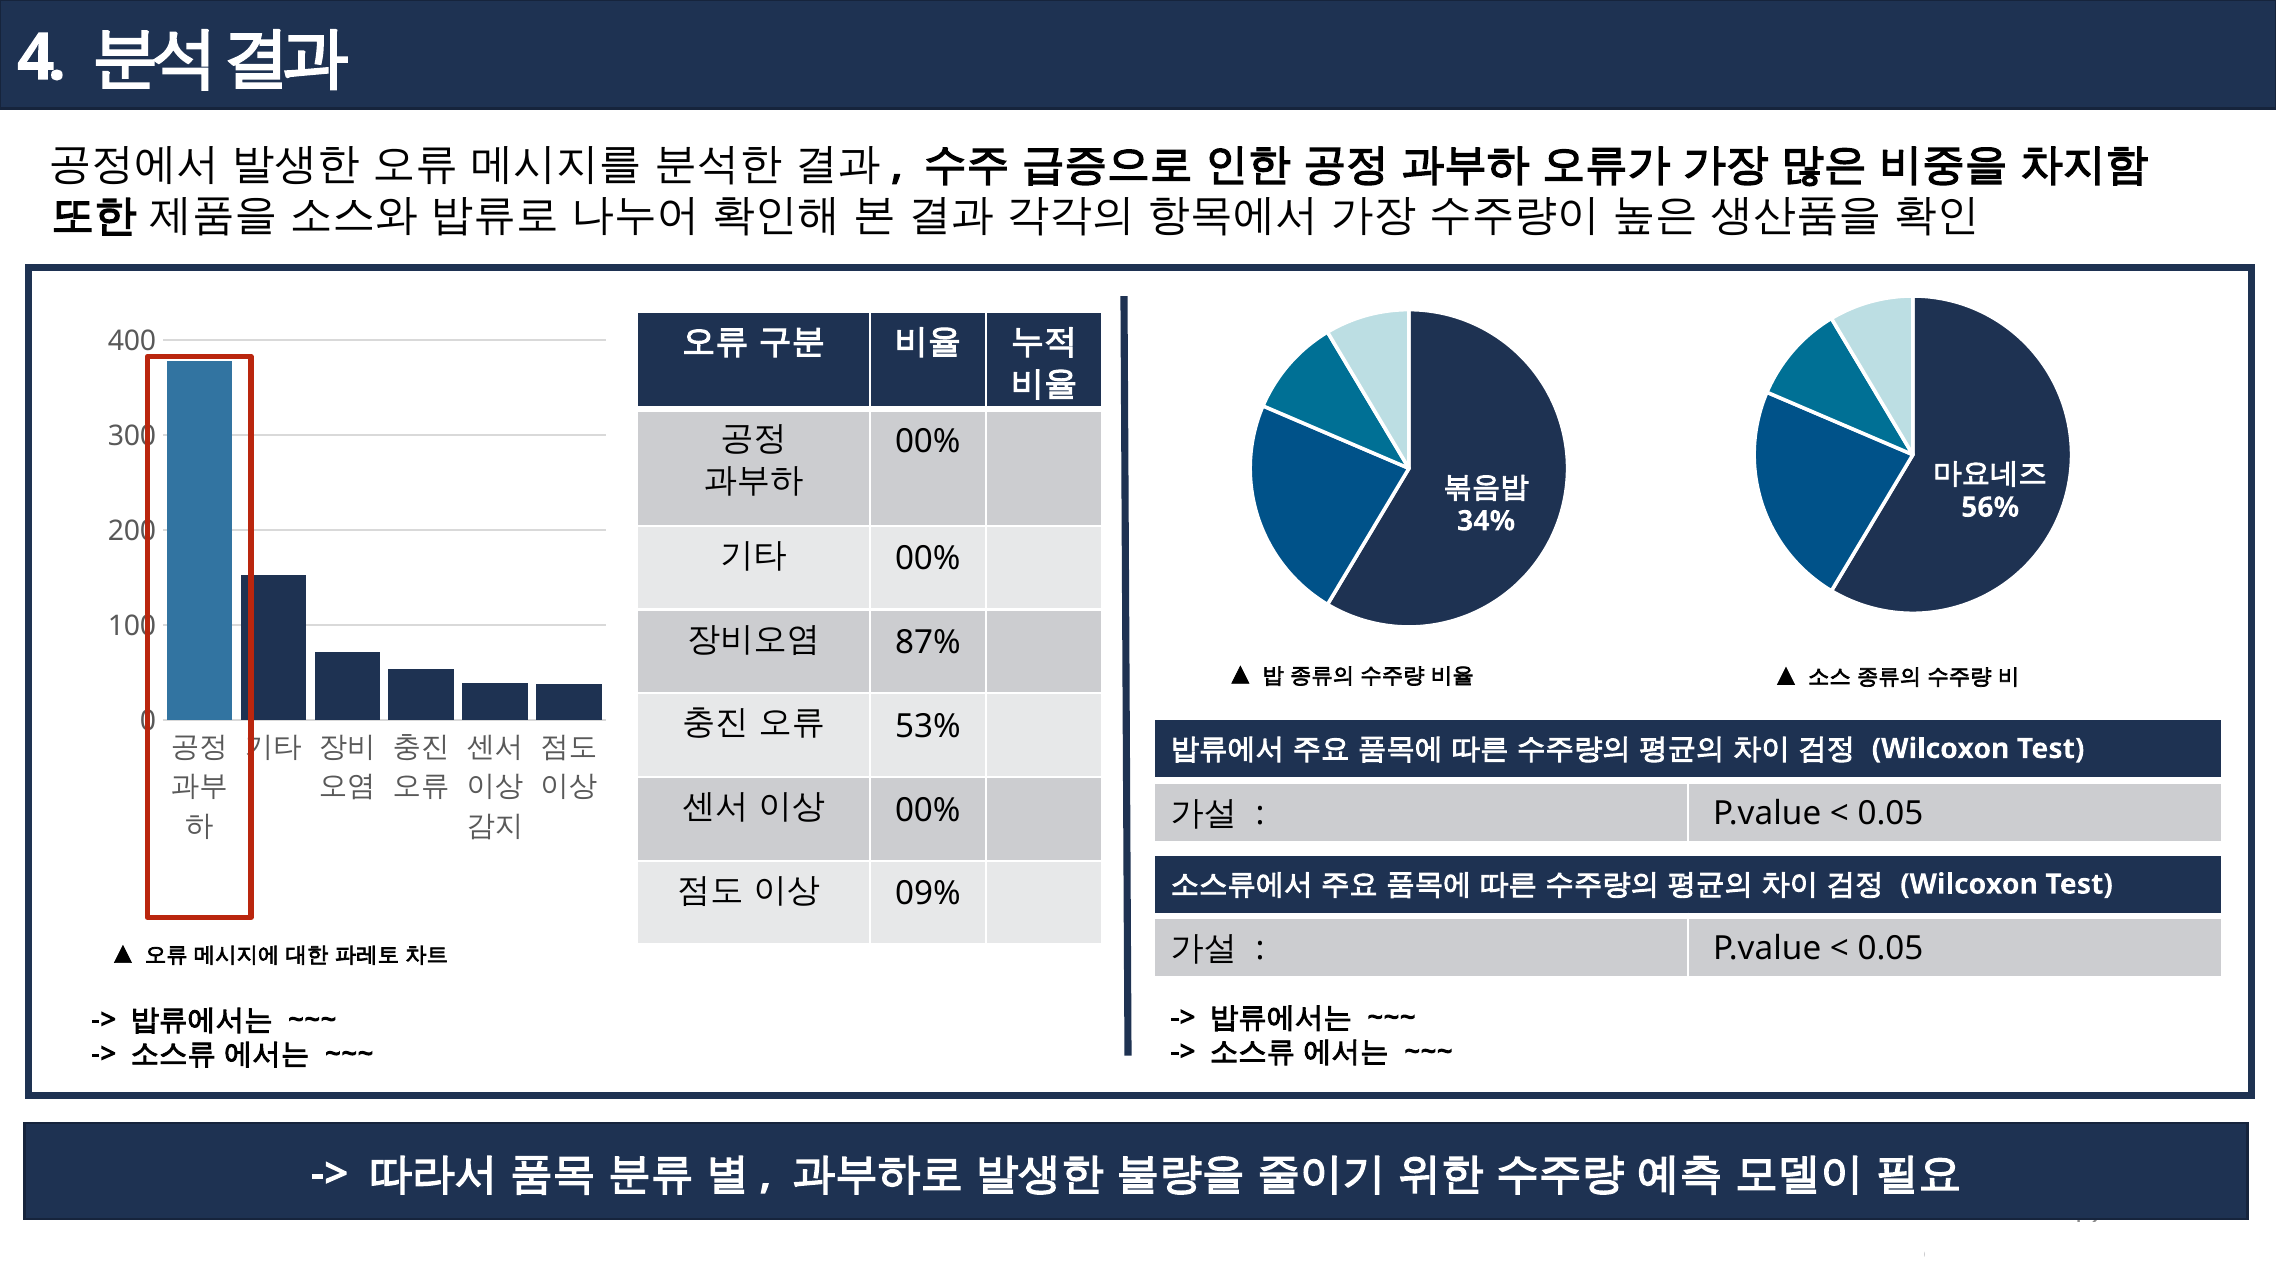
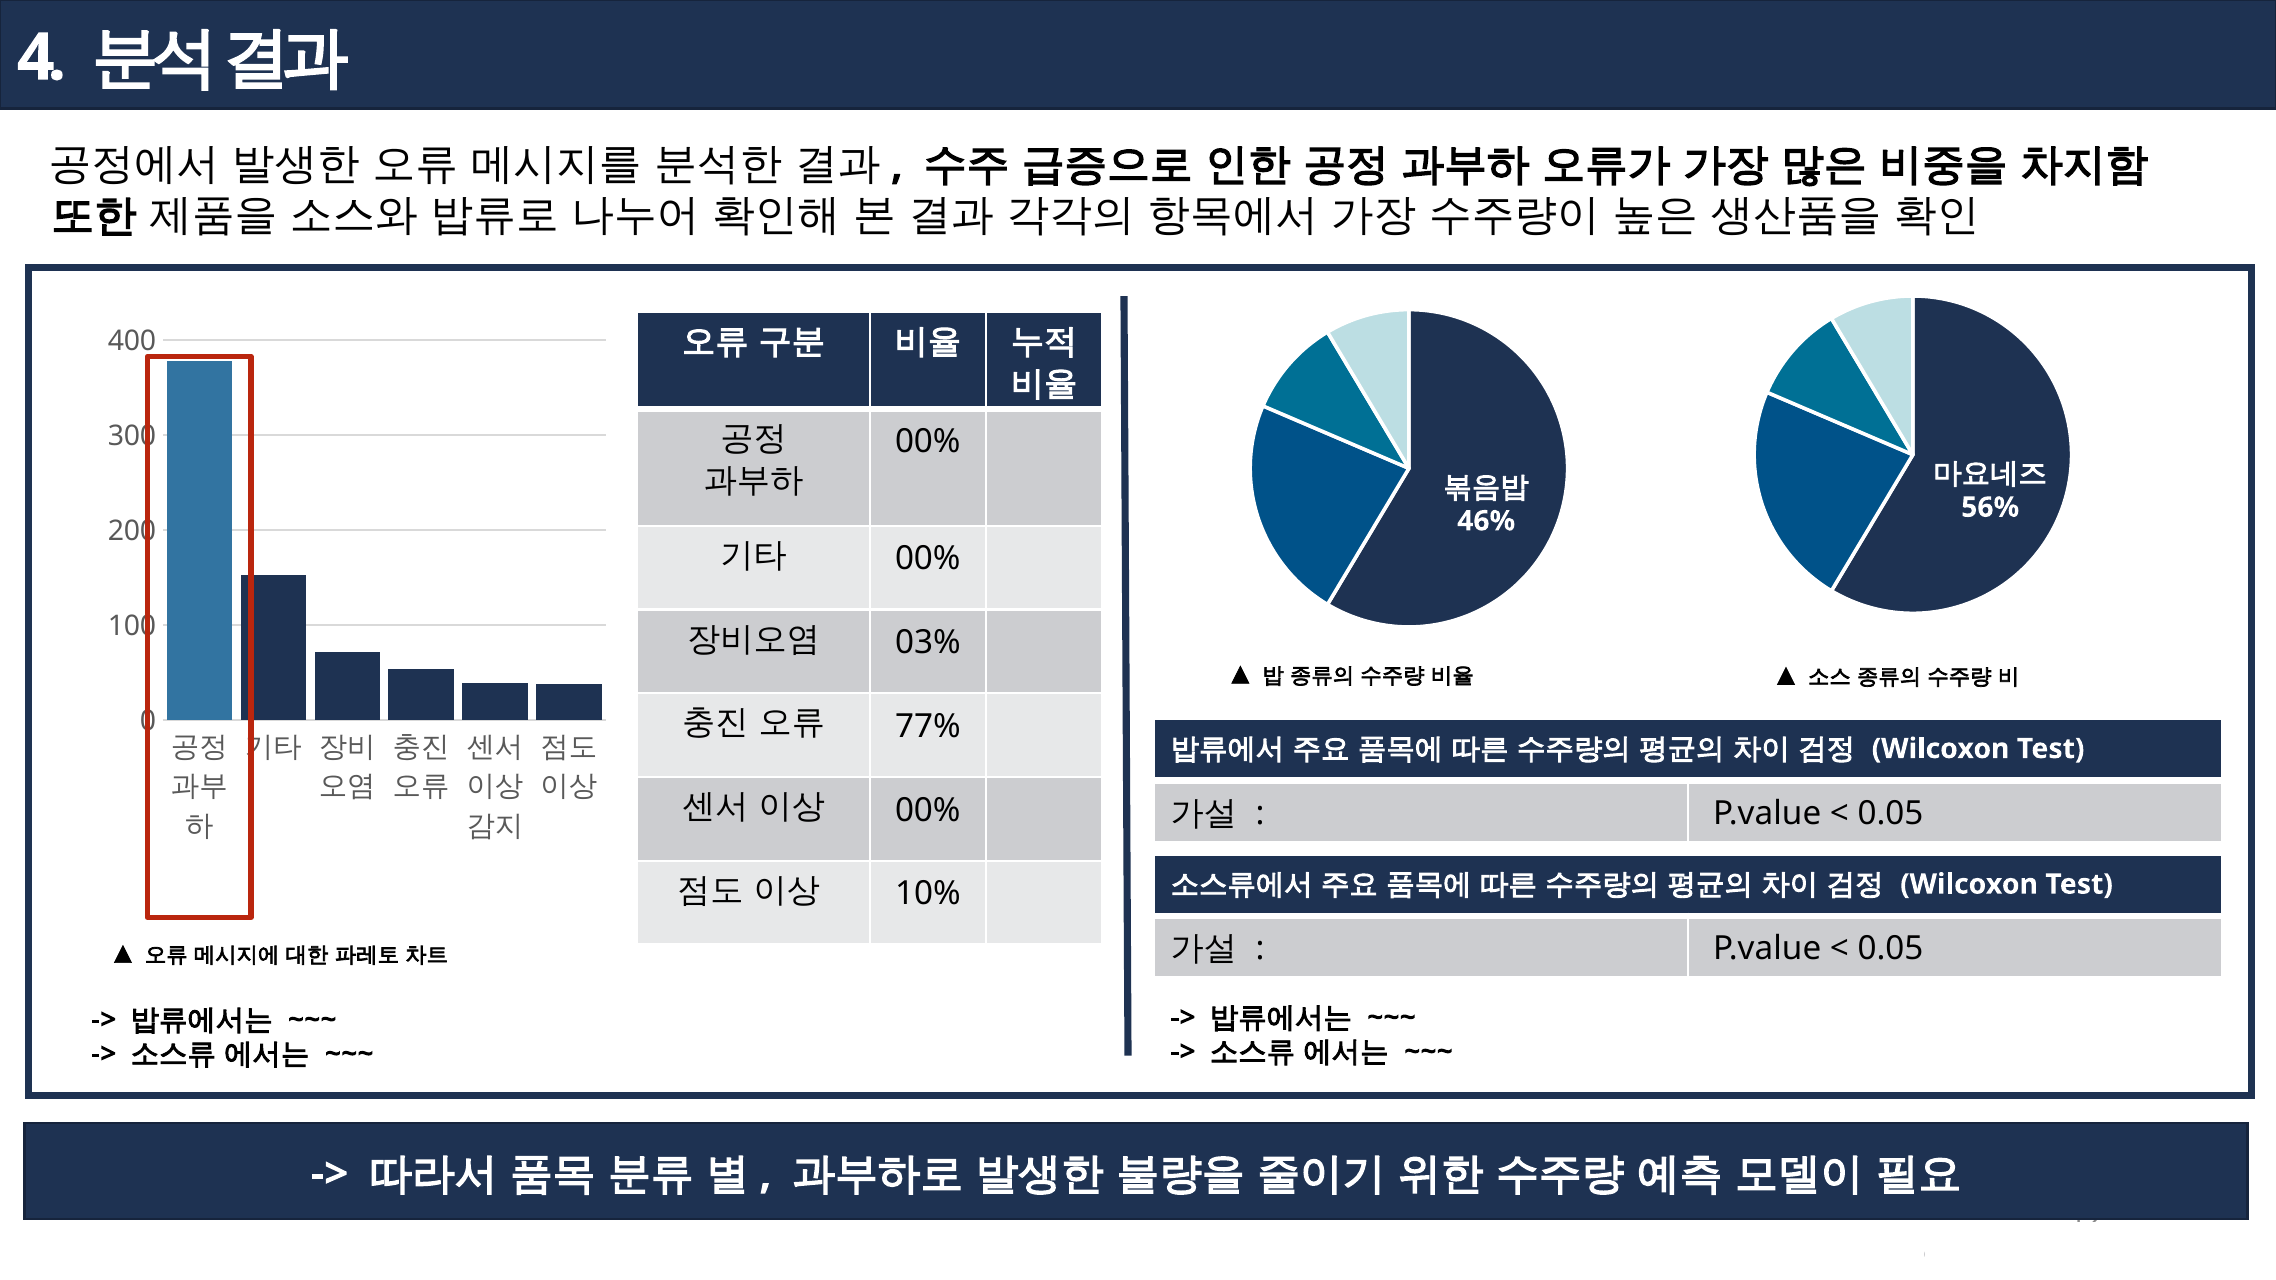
34%: 34% -> 46%
87%: 87% -> 03%
53%: 53% -> 77%
09%: 09% -> 10%
